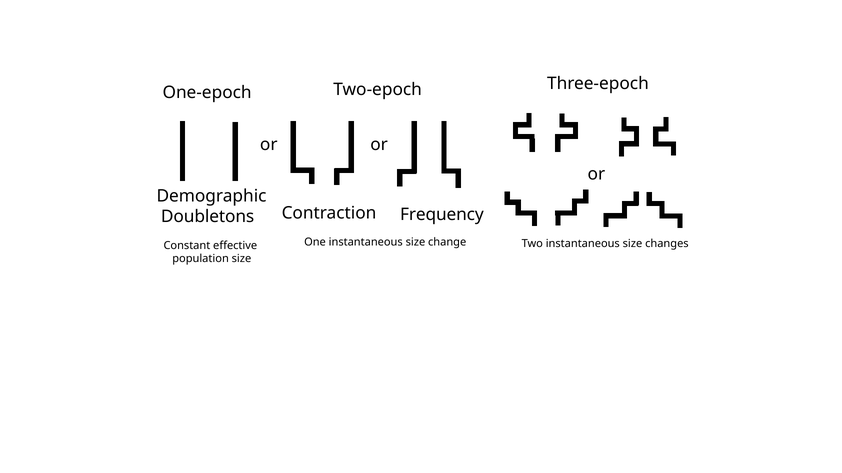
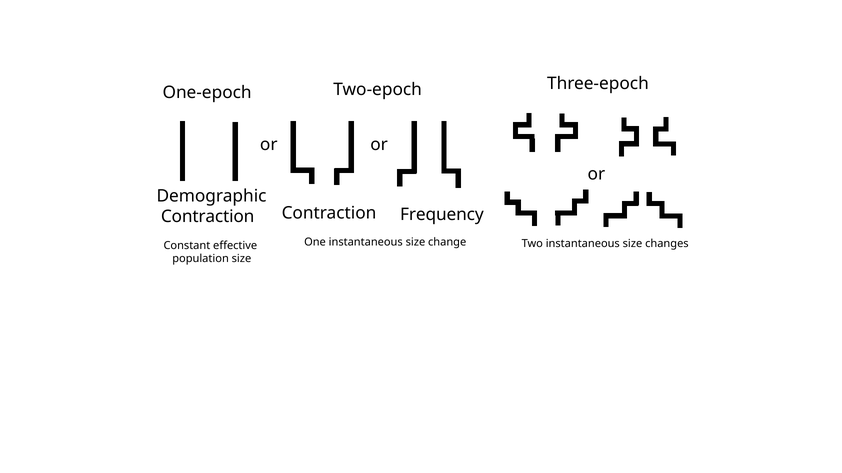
Doubletons at (208, 217): Doubletons -> Contraction
